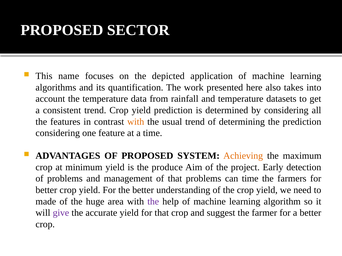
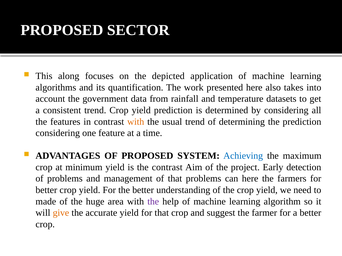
name: name -> along
the temperature: temperature -> government
Achieving colour: orange -> blue
the produce: produce -> contrast
can time: time -> here
give colour: purple -> orange
